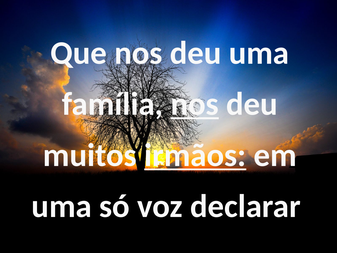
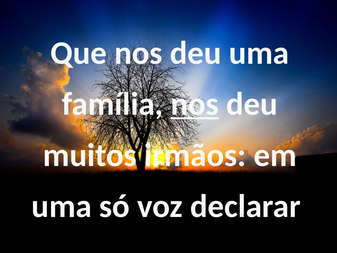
irmãos underline: present -> none
